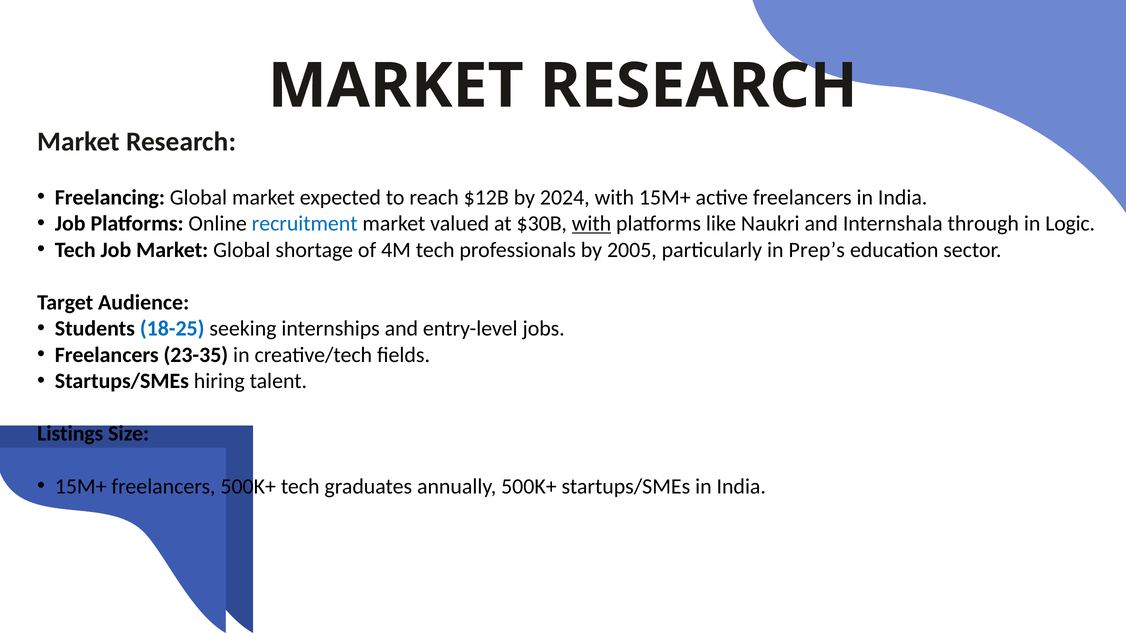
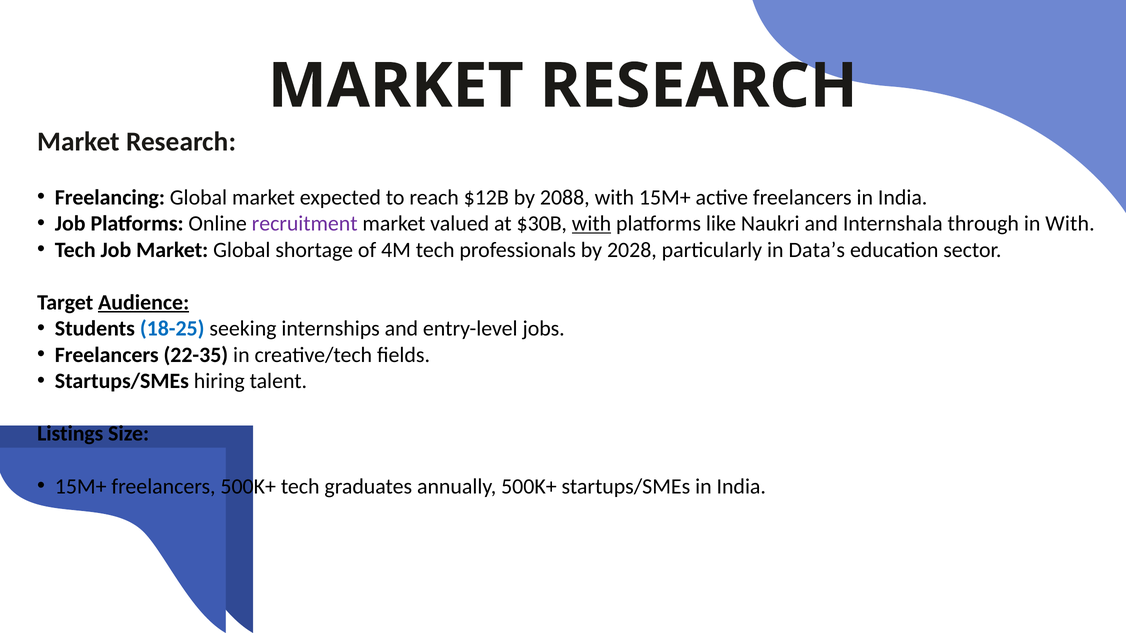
2024: 2024 -> 2088
recruitment colour: blue -> purple
in Logic: Logic -> With
2005: 2005 -> 2028
Prep’s: Prep’s -> Data’s
Audience underline: none -> present
23-35: 23-35 -> 22-35
